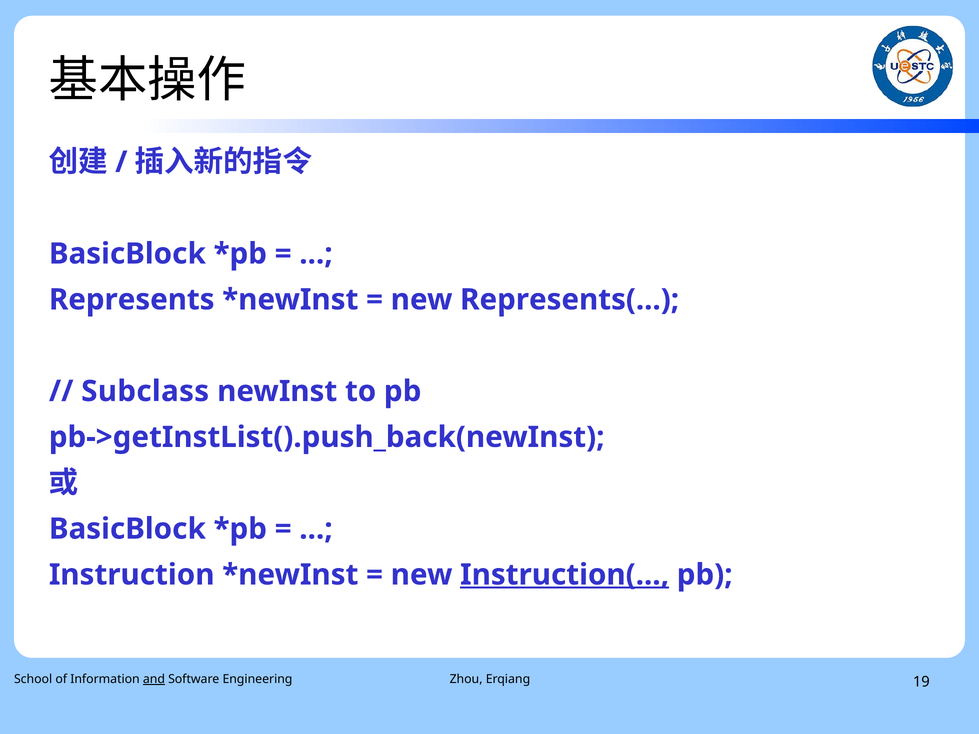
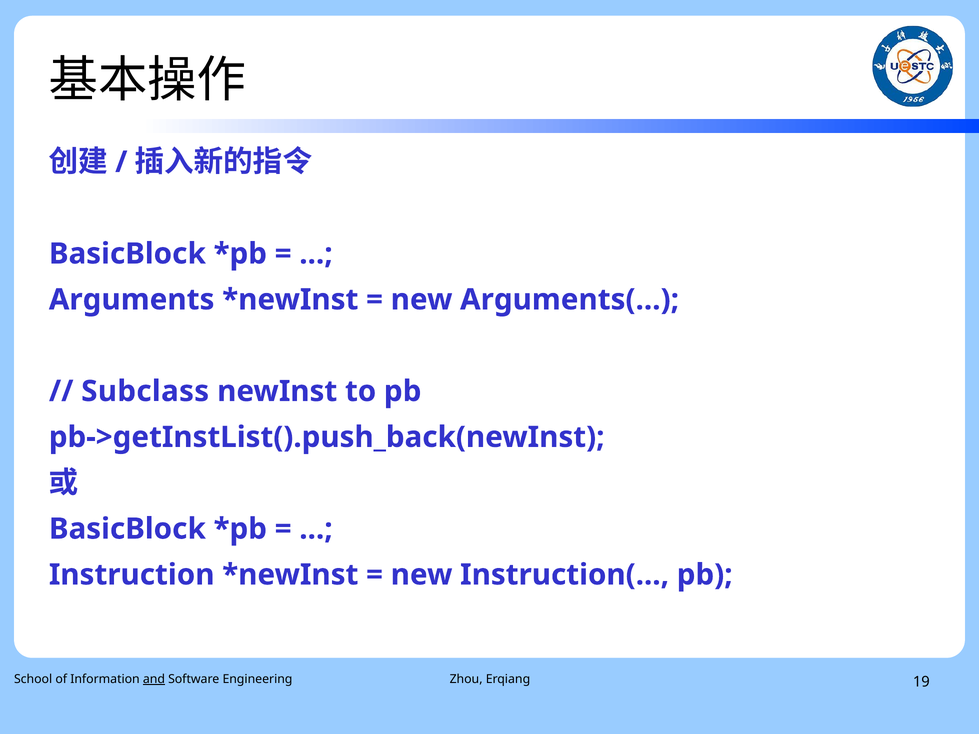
Represents: Represents -> Arguments
Represents(: Represents( -> Arguments(
Instruction( underline: present -> none
